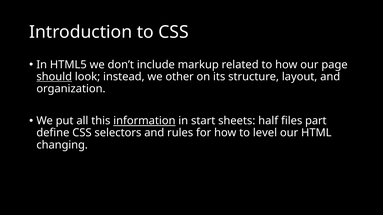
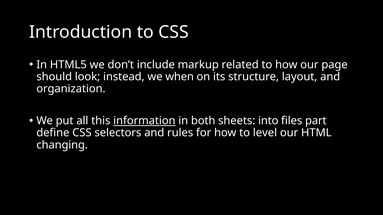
should underline: present -> none
other: other -> when
start: start -> both
half: half -> into
